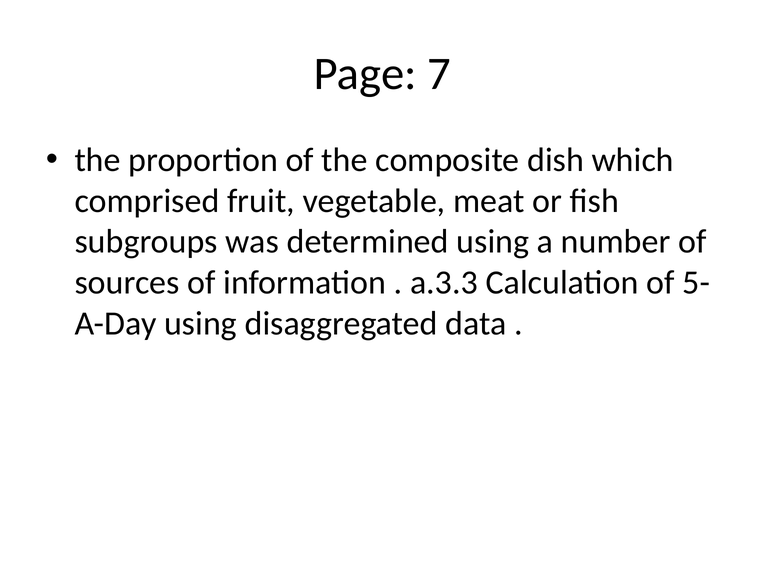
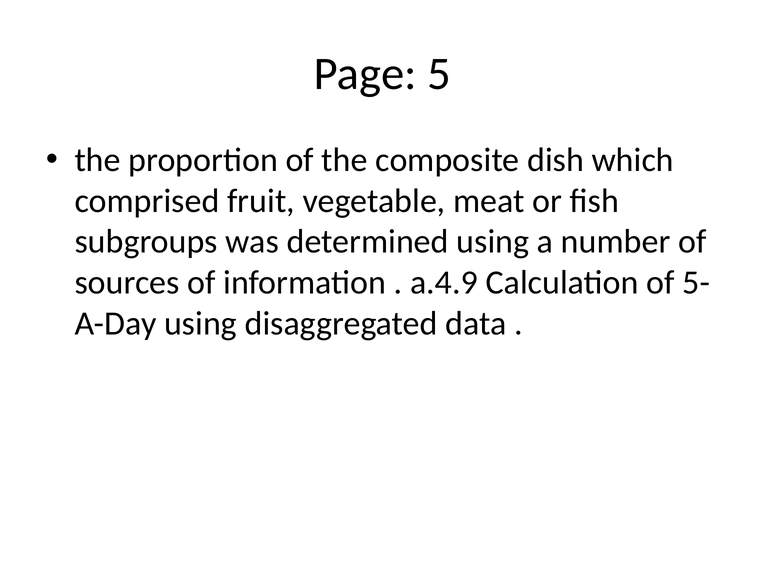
7: 7 -> 5
a.3.3: a.3.3 -> a.4.9
